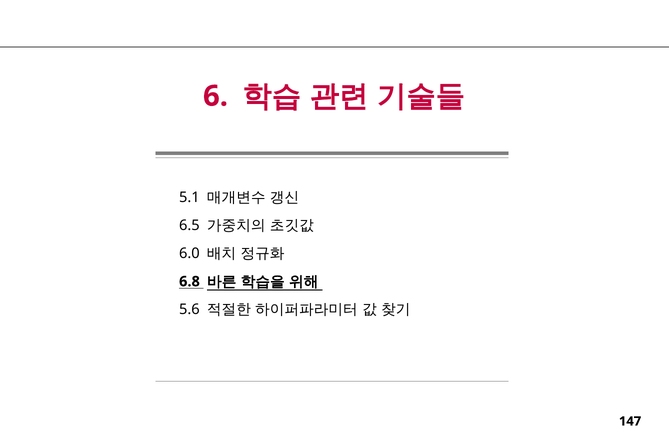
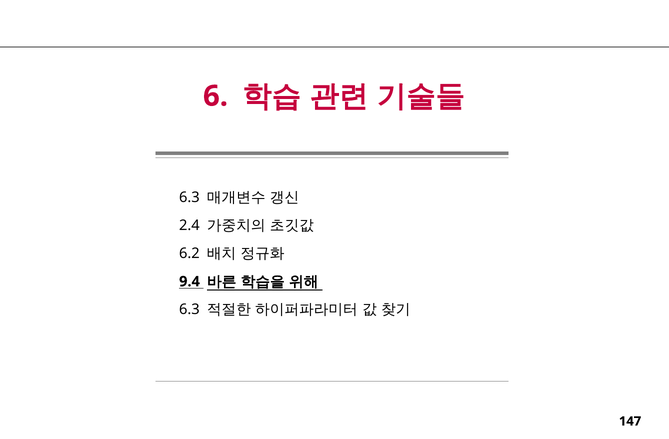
5.1 at (189, 198): 5.1 -> 6.3
6.5: 6.5 -> 2.4
6.0: 6.0 -> 6.2
6.8: 6.8 -> 9.4
5.6 at (189, 310): 5.6 -> 6.3
